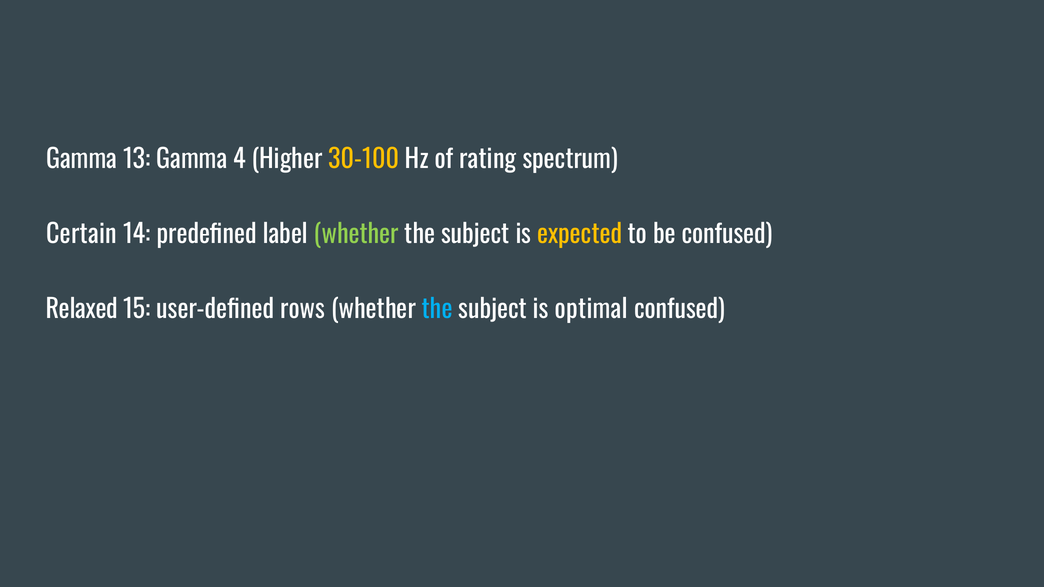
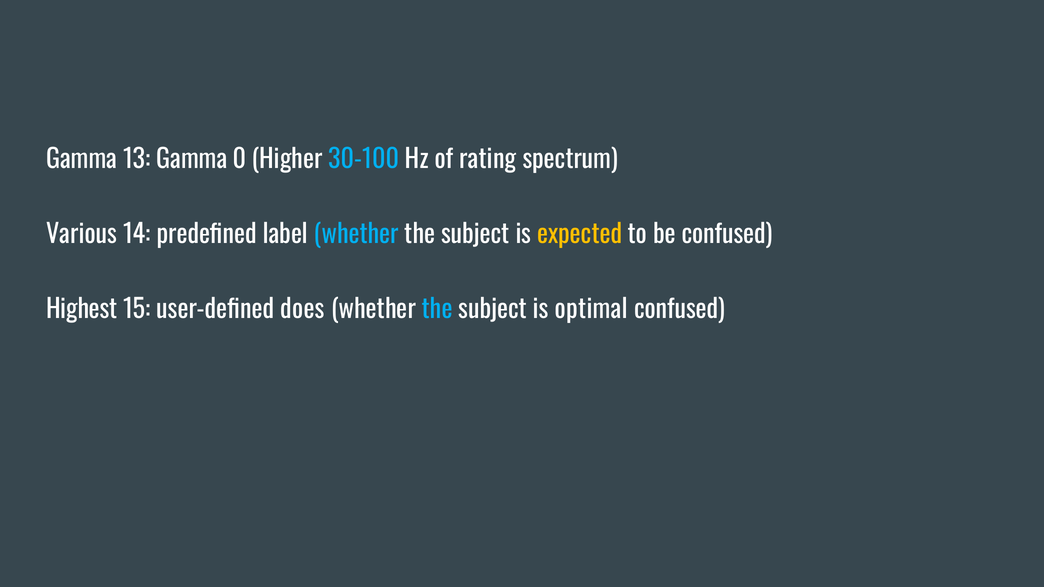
4: 4 -> 0
30-100 colour: yellow -> light blue
Certain: Certain -> Various
whether at (356, 235) colour: light green -> light blue
Relaxed: Relaxed -> Highest
rows: rows -> does
